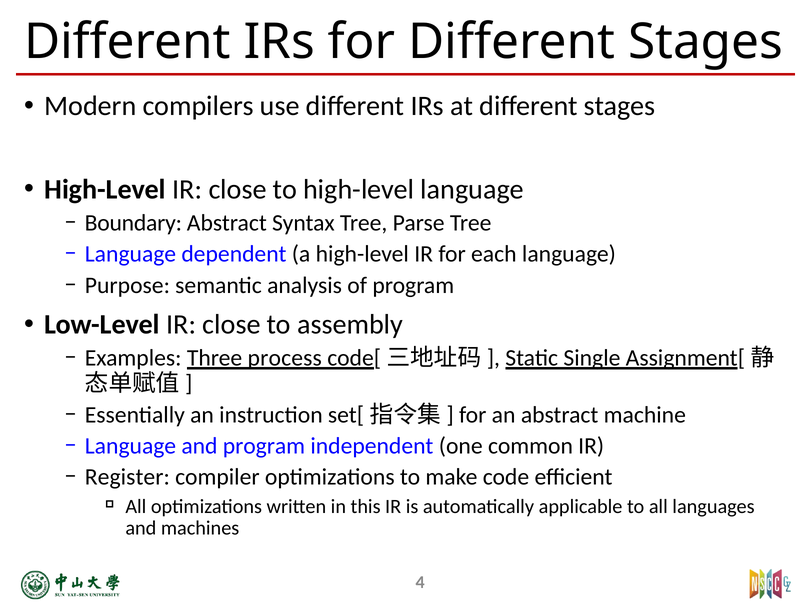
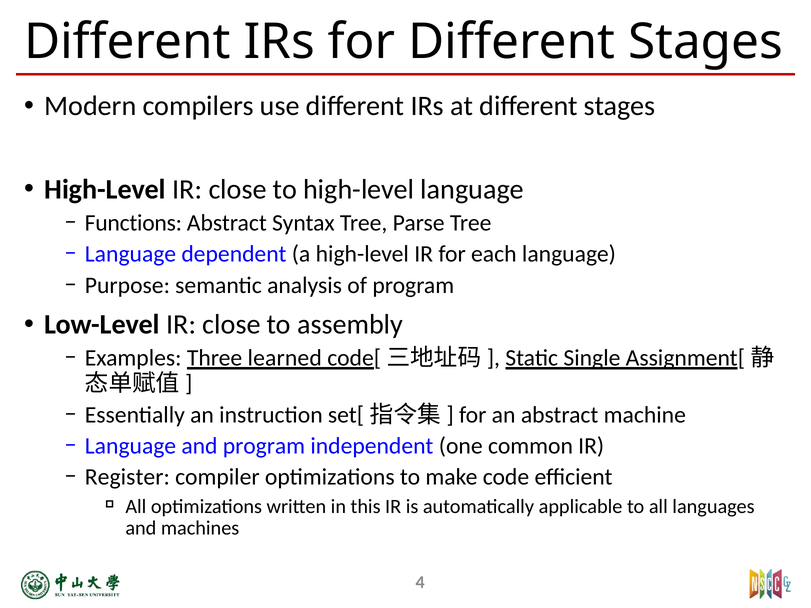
Boundary: Boundary -> Functions
process: process -> learned
